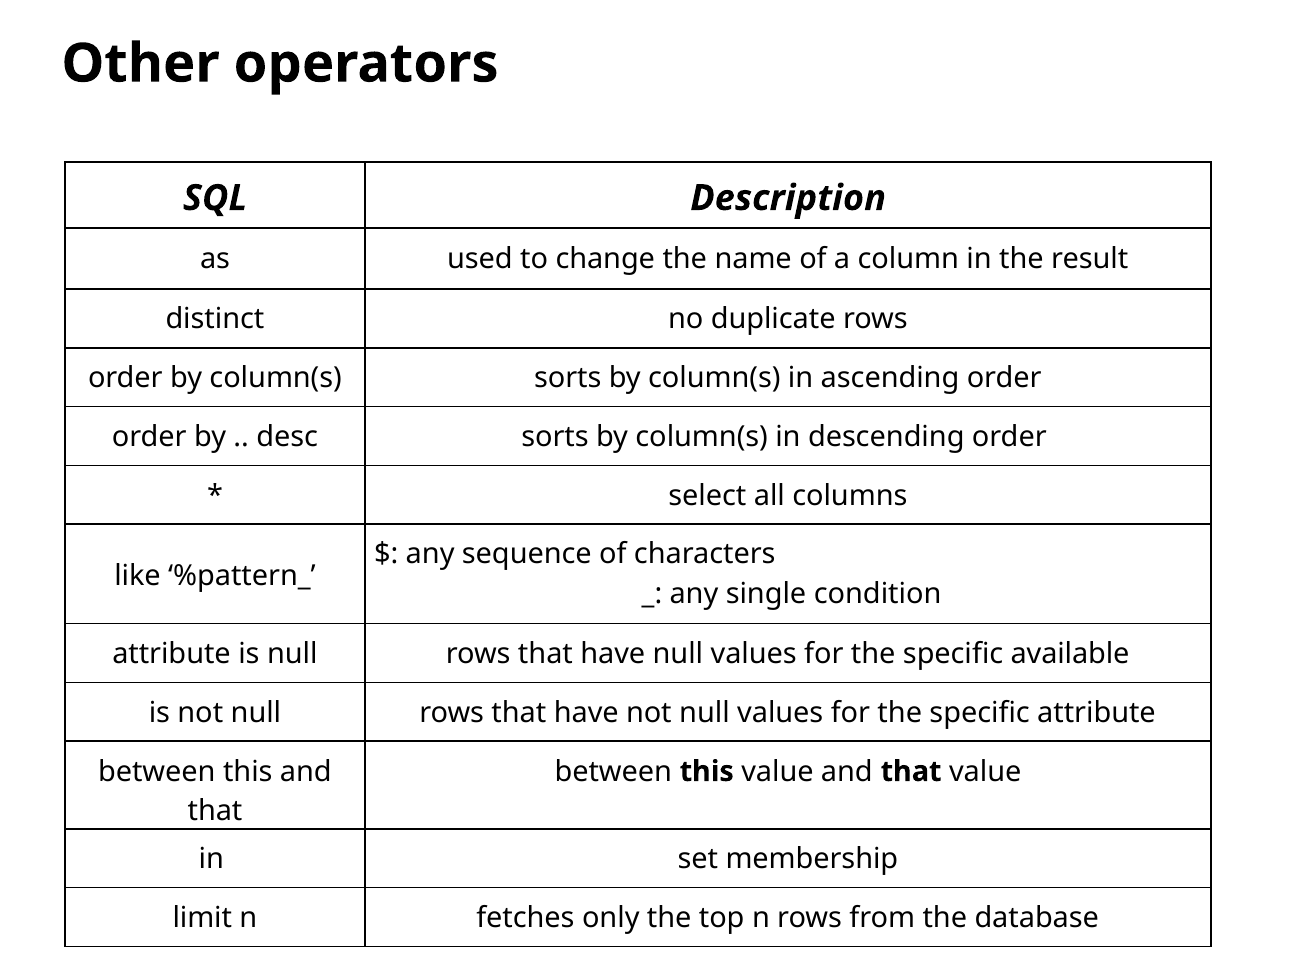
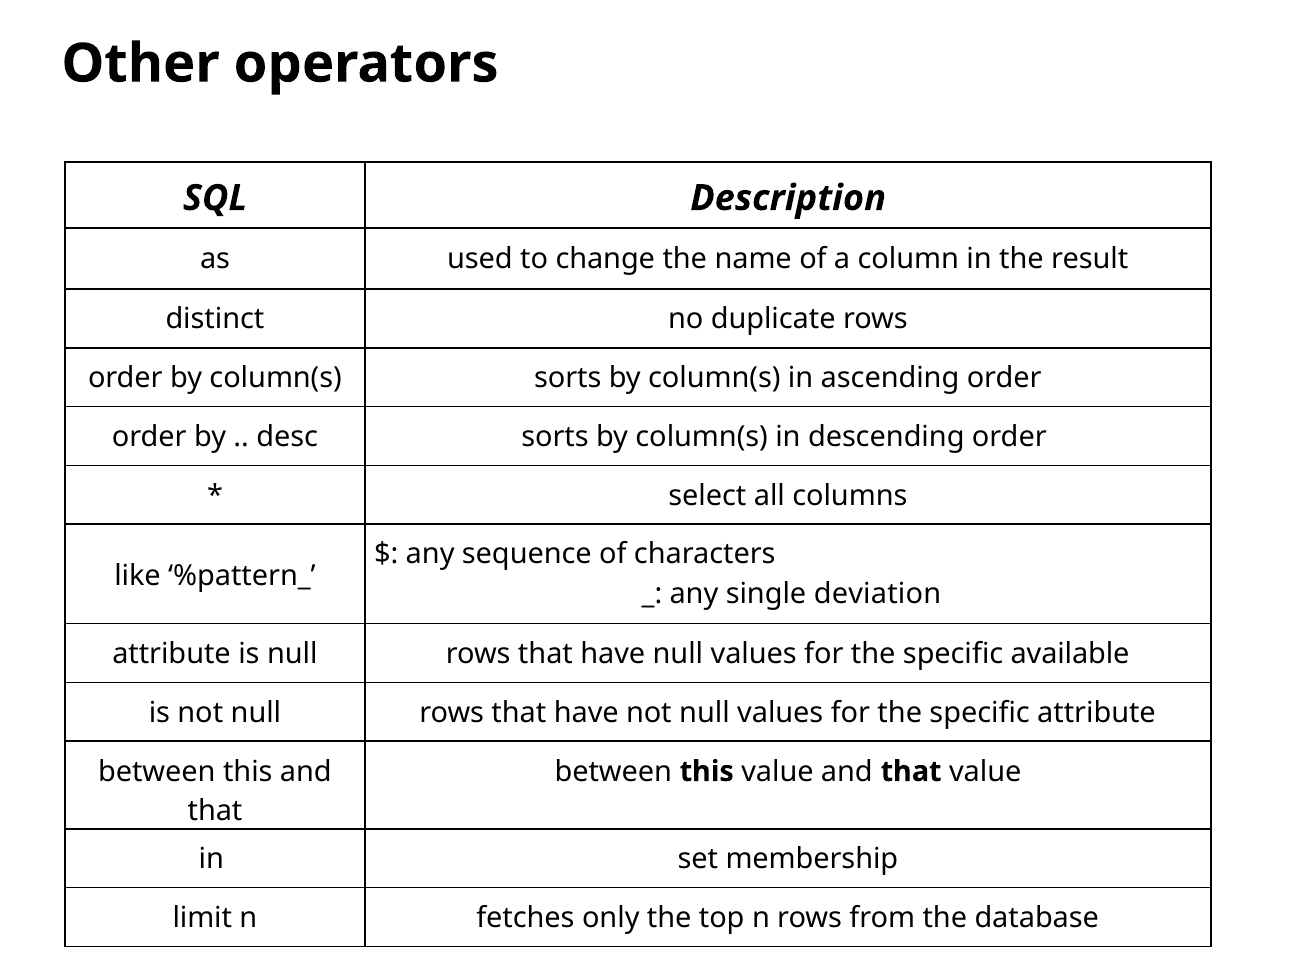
condition: condition -> deviation
